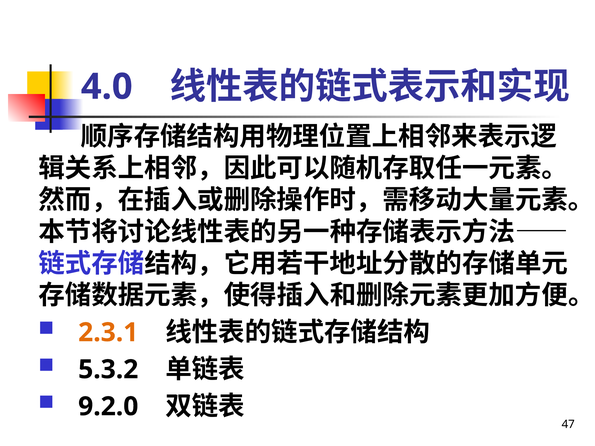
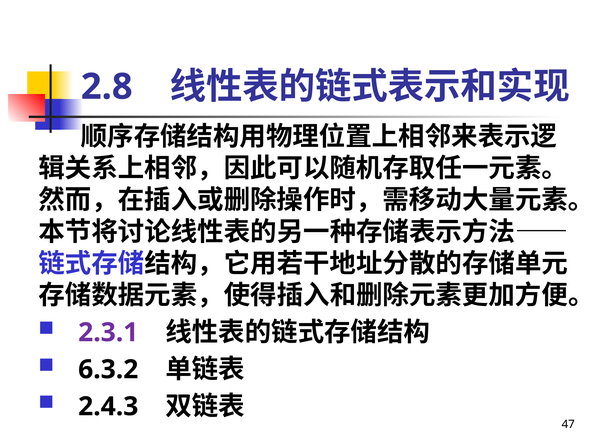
4.0: 4.0 -> 2.8
2.3.1 colour: orange -> purple
5.3.2: 5.3.2 -> 6.3.2
9.2.0: 9.2.0 -> 2.4.3
